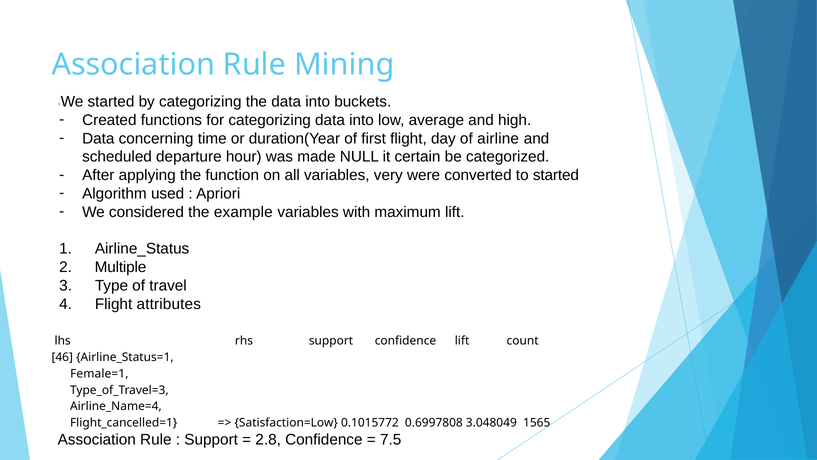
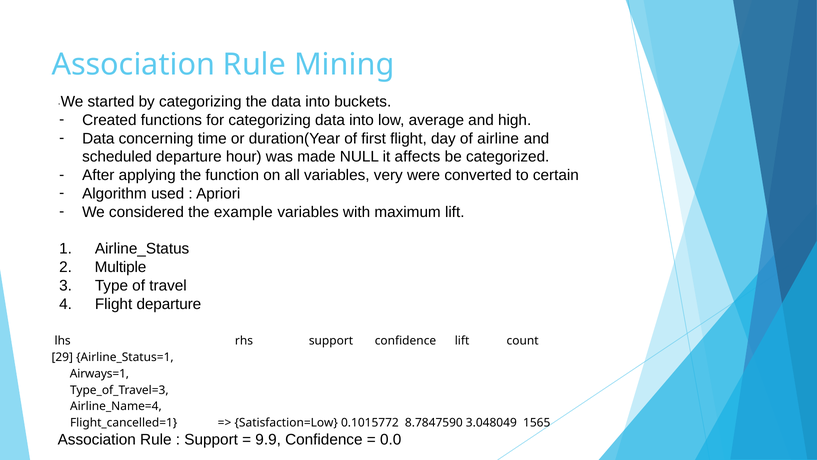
certain: certain -> affects
to started: started -> certain
Flight attributes: attributes -> departure
46: 46 -> 29
Female=1: Female=1 -> Airways=1
0.6997808: 0.6997808 -> 8.7847590
2.8: 2.8 -> 9.9
7.5: 7.5 -> 0.0
